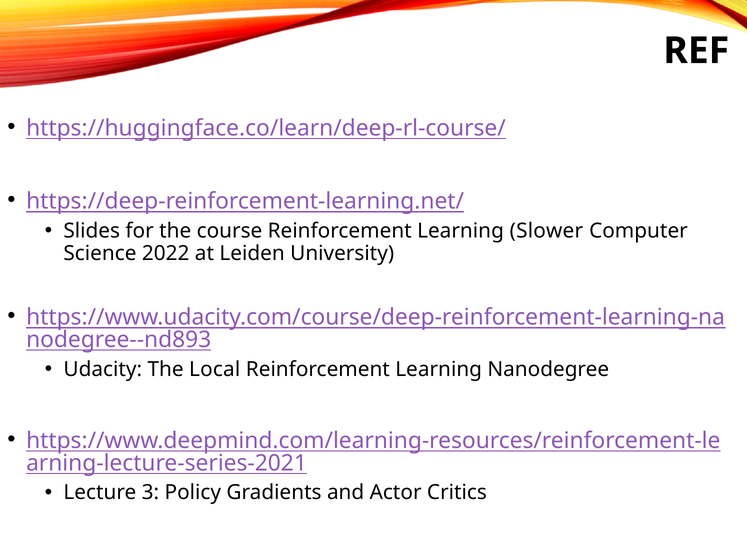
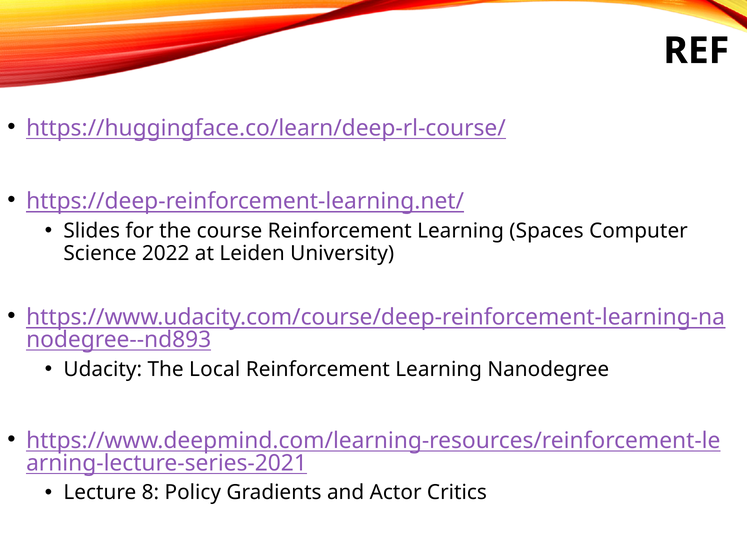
Slower: Slower -> Spaces
3: 3 -> 8
